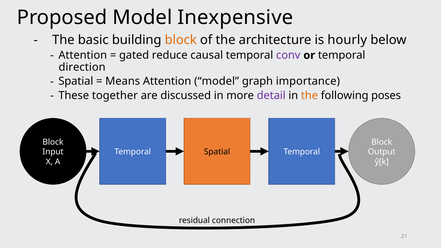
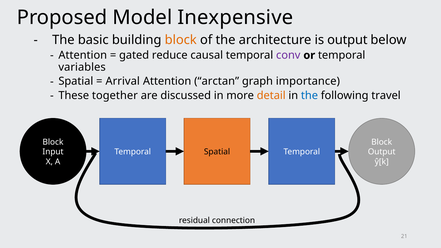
is hourly: hourly -> output
direction: direction -> variables
Means: Means -> Arrival
Attention model: model -> arctan
detail colour: purple -> orange
the at (309, 96) colour: orange -> blue
poses: poses -> travel
